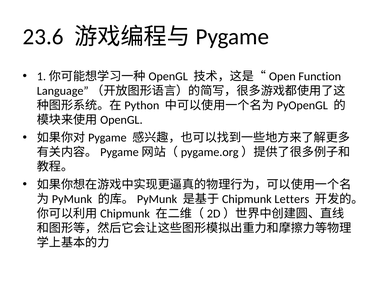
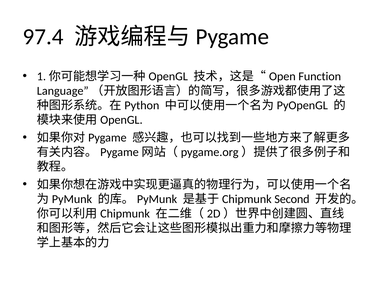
23.6: 23.6 -> 97.4
Letters: Letters -> Second
